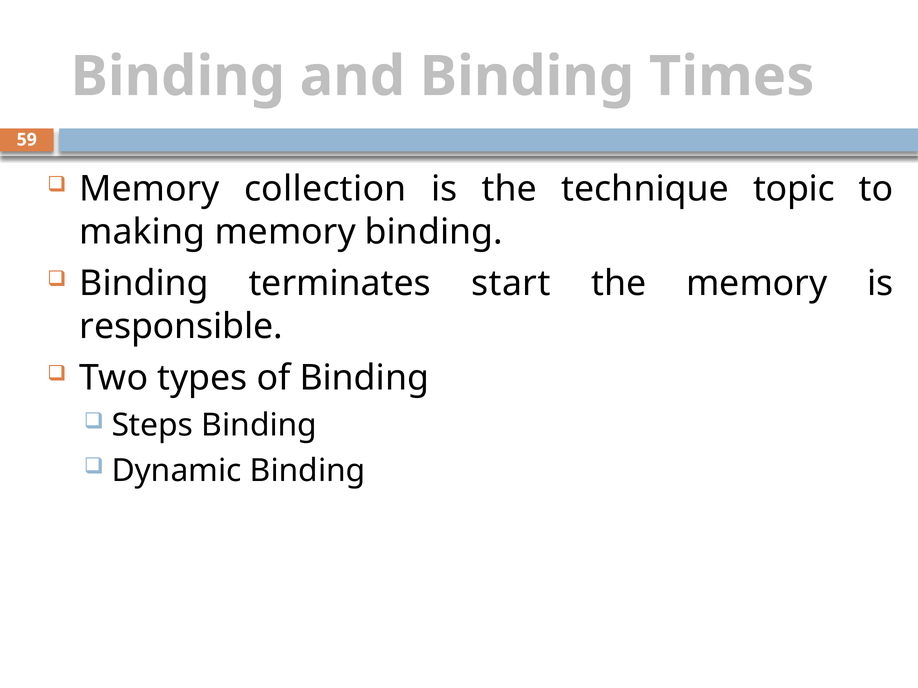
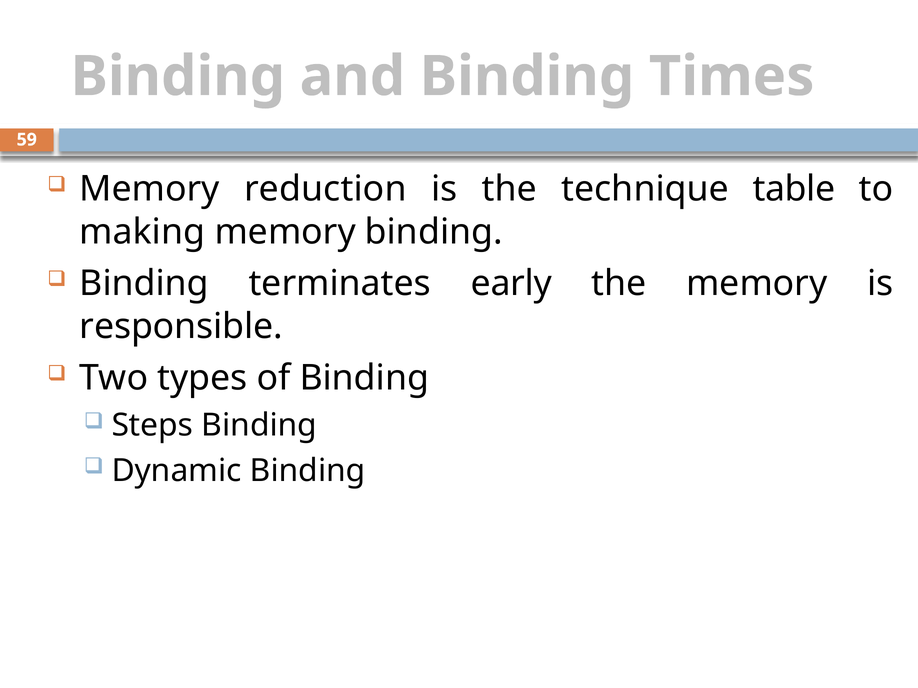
collection: collection -> reduction
topic: topic -> table
start: start -> early
